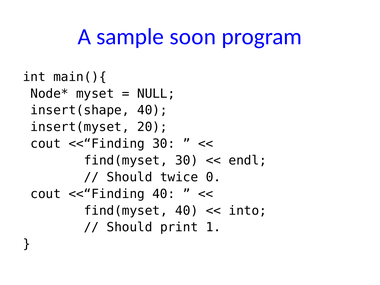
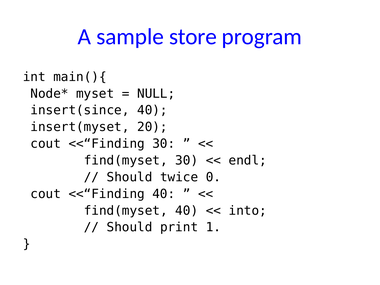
soon: soon -> store
insert(shape: insert(shape -> insert(since
